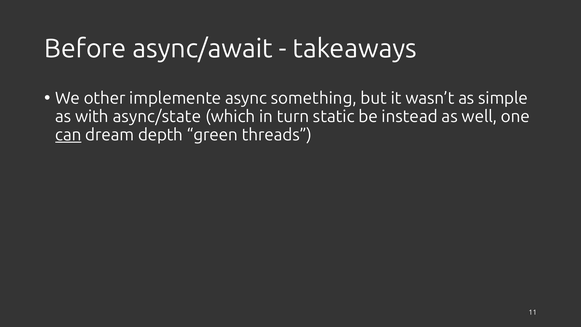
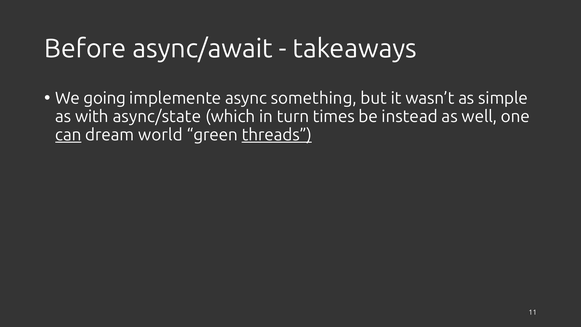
other: other -> going
static: static -> times
depth: depth -> world
threads underline: none -> present
